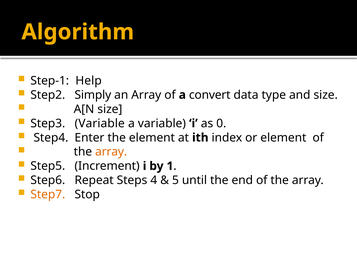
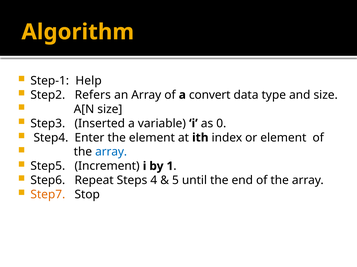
Simply: Simply -> Refers
Step3 Variable: Variable -> Inserted
array at (111, 152) colour: orange -> blue
